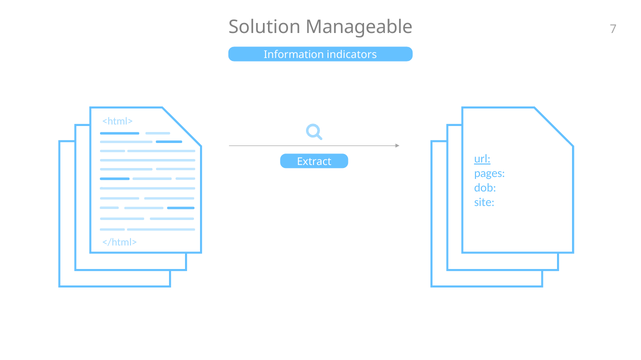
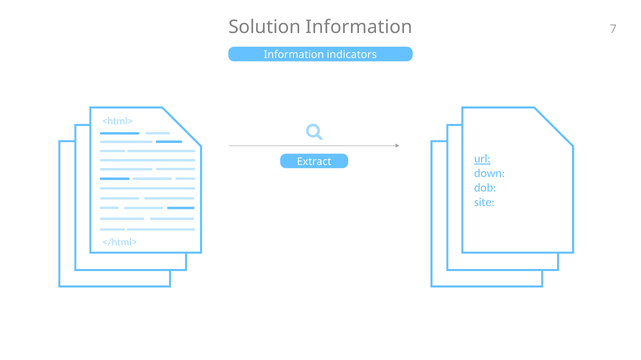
Solution Manageable: Manageable -> Information
pages: pages -> down
